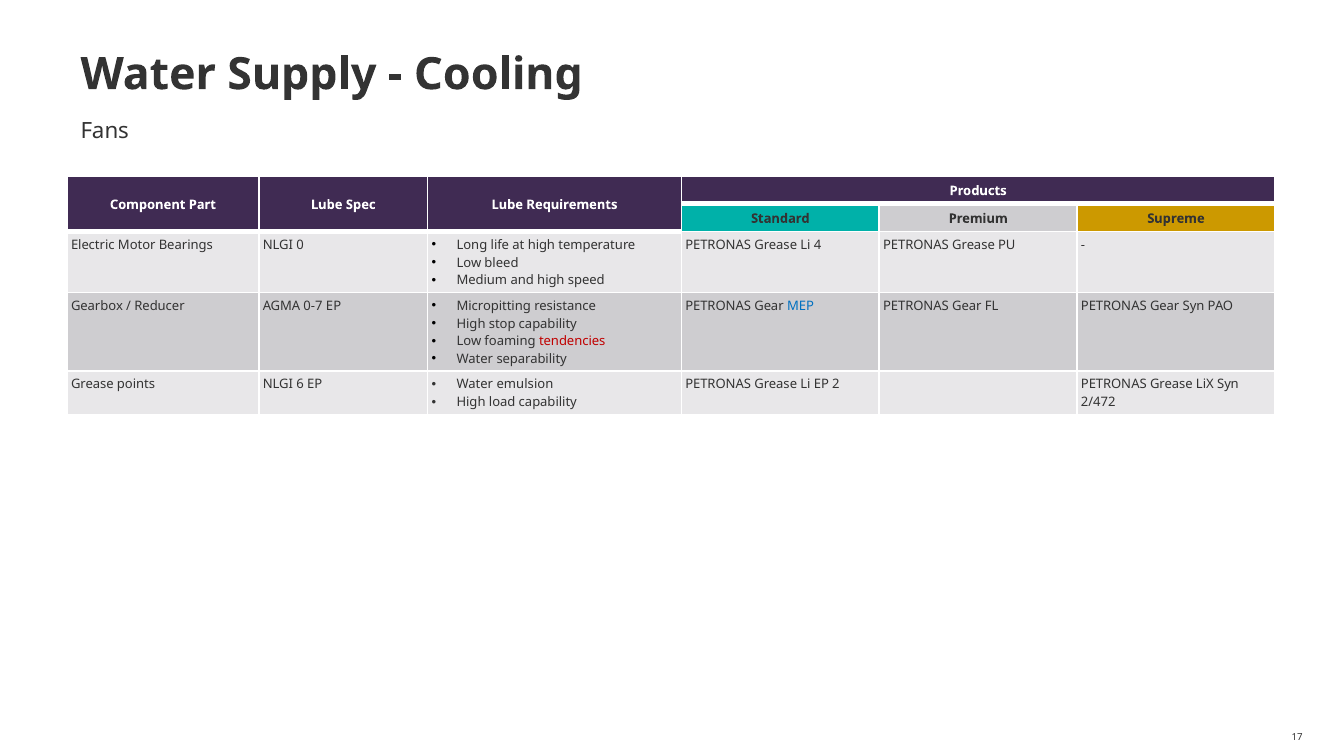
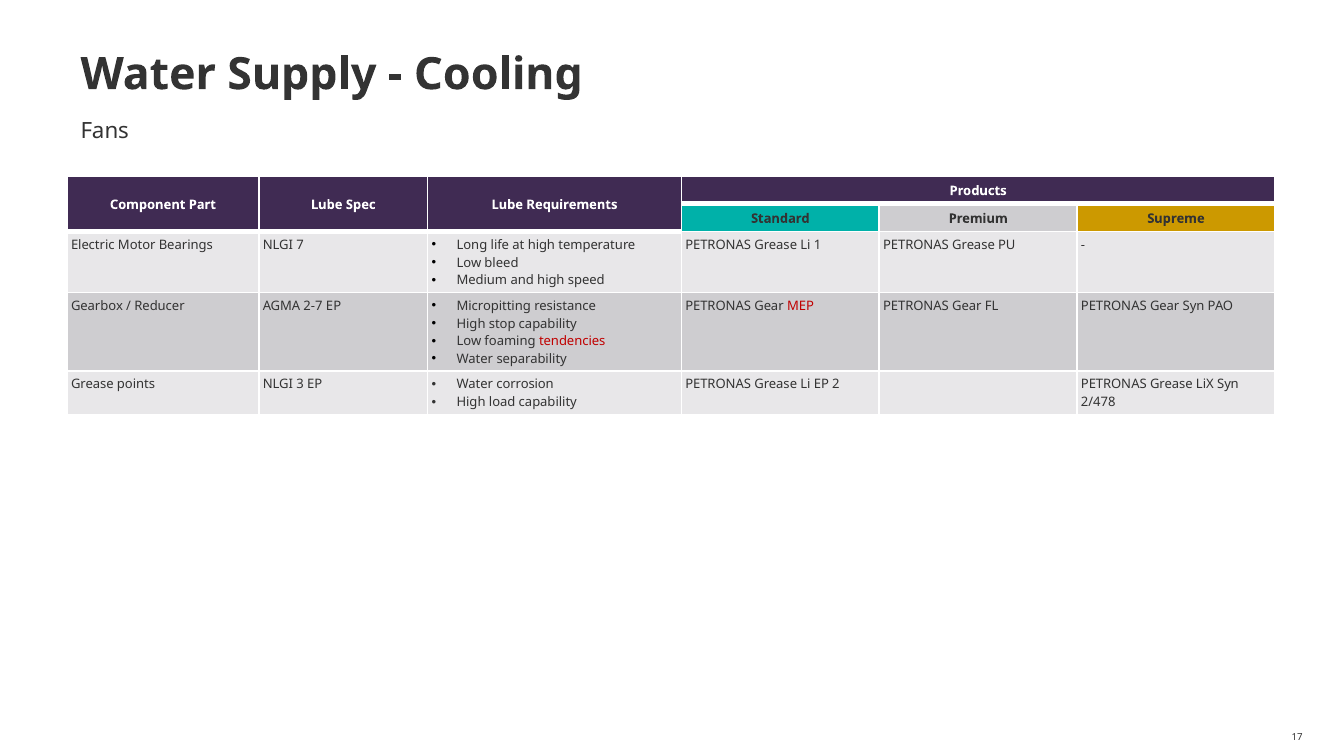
0: 0 -> 7
4: 4 -> 1
0-7: 0-7 -> 2-7
MEP colour: blue -> red
6: 6 -> 3
emulsion: emulsion -> corrosion
2/472: 2/472 -> 2/478
